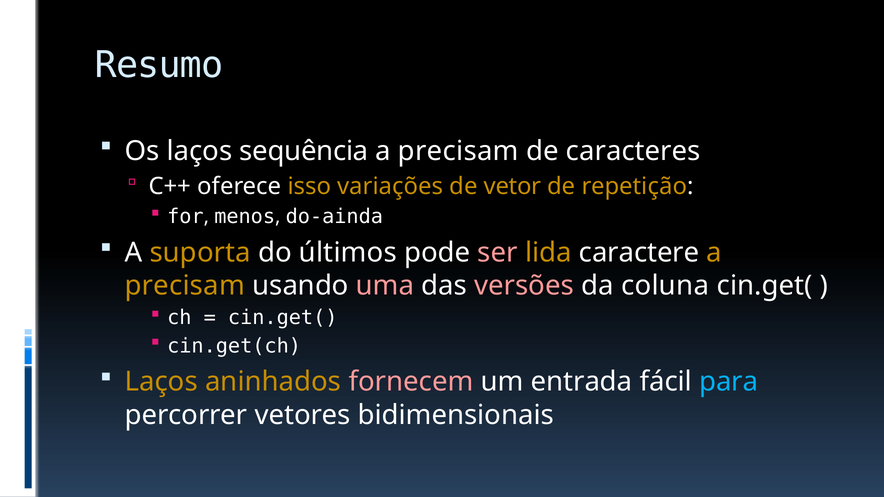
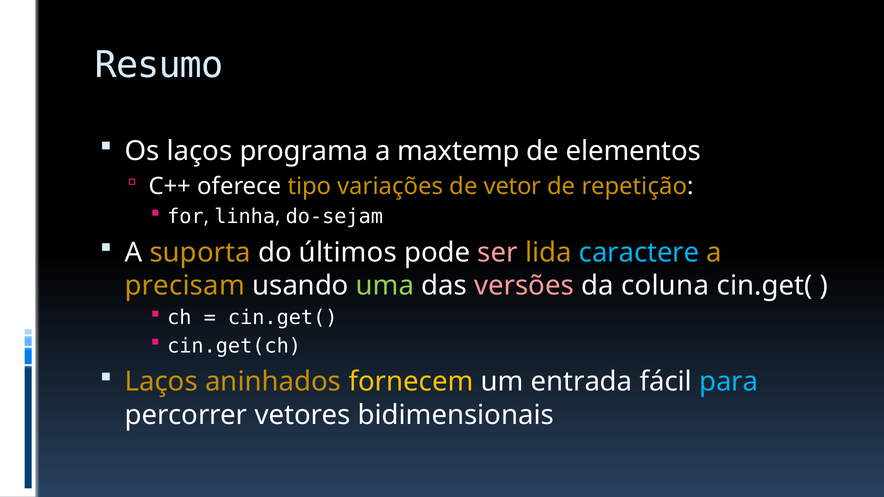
sequência: sequência -> programa
precisam at (458, 151): precisam -> maxtemp
caracteres: caracteres -> elementos
isso: isso -> tipo
menos: menos -> linha
do-ainda: do-ainda -> do-sejam
caractere colour: white -> light blue
uma colour: pink -> light green
fornecem colour: pink -> yellow
